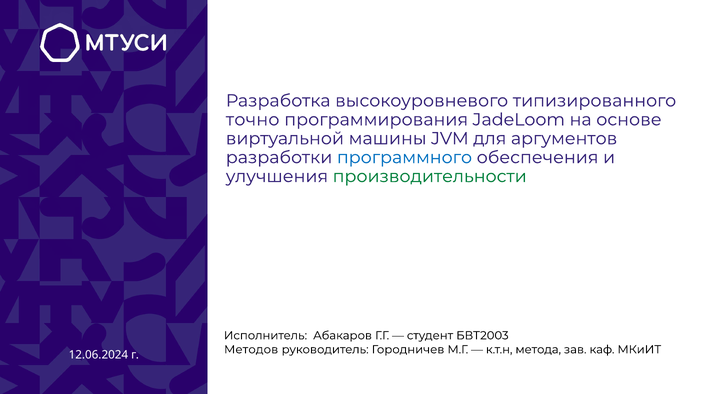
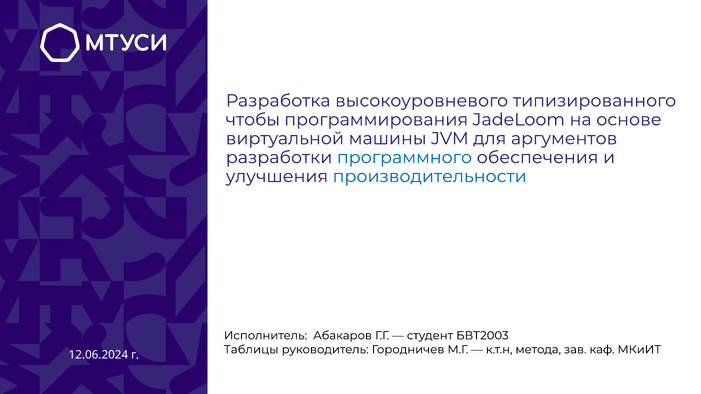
точно: точно -> чтобы
производительности colour: green -> blue
Методов: Методов -> Таблицы
